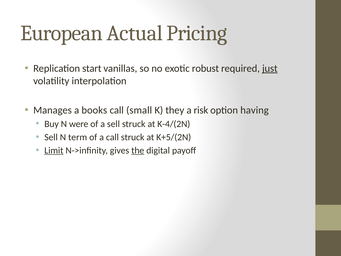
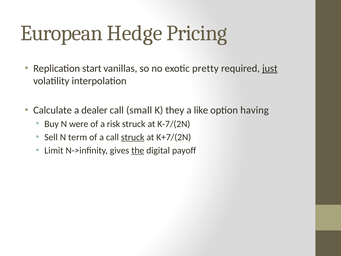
Actual: Actual -> Hedge
robust: robust -> pretty
Manages: Manages -> Calculate
books: books -> dealer
risk: risk -> like
a sell: sell -> risk
K-4/(2N: K-4/(2N -> K-7/(2N
struck at (133, 137) underline: none -> present
K+5/(2N: K+5/(2N -> K+7/(2N
Limit underline: present -> none
